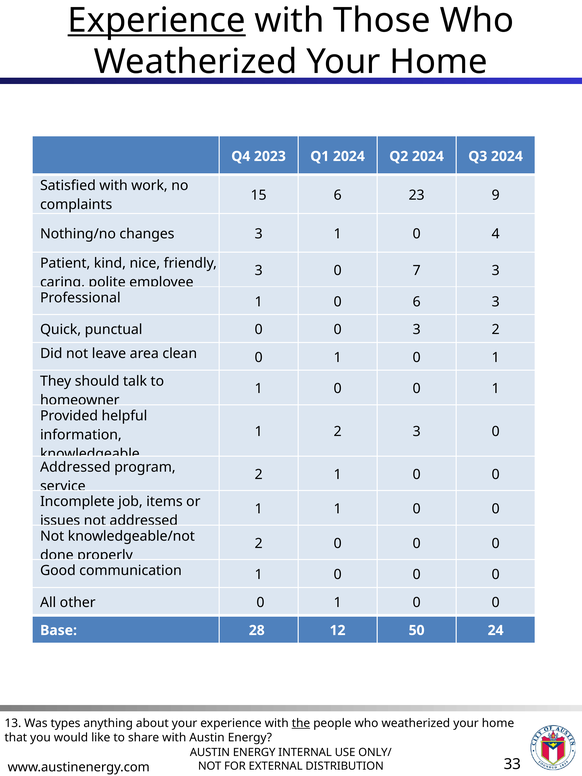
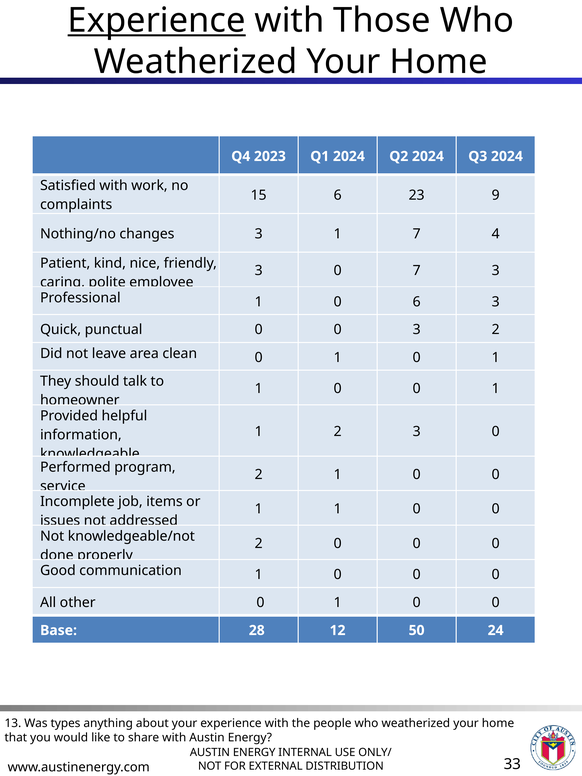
3 1 0: 0 -> 7
Addressed at (75, 467): Addressed -> Performed
the underline: present -> none
